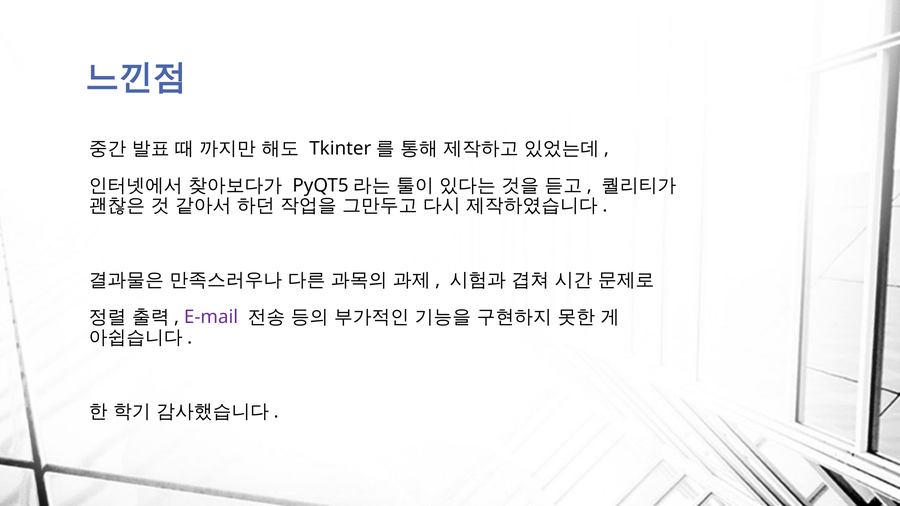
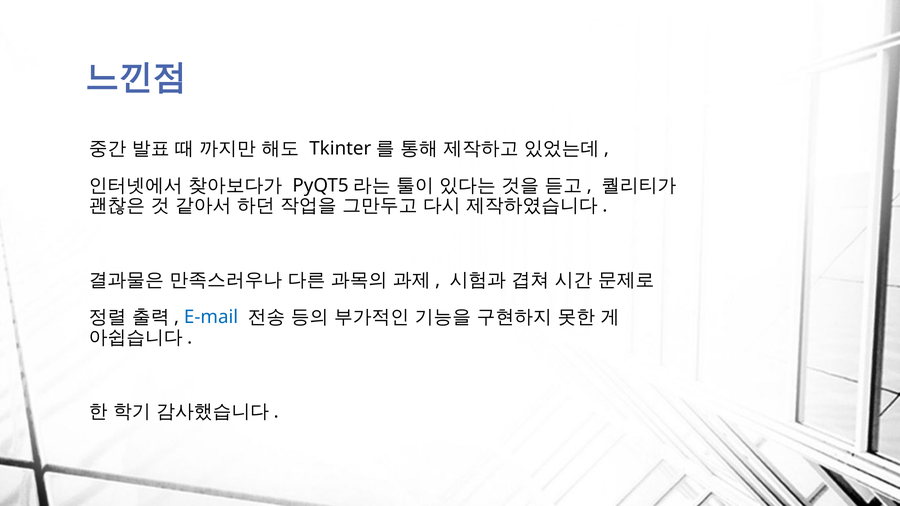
E-mail colour: purple -> blue
